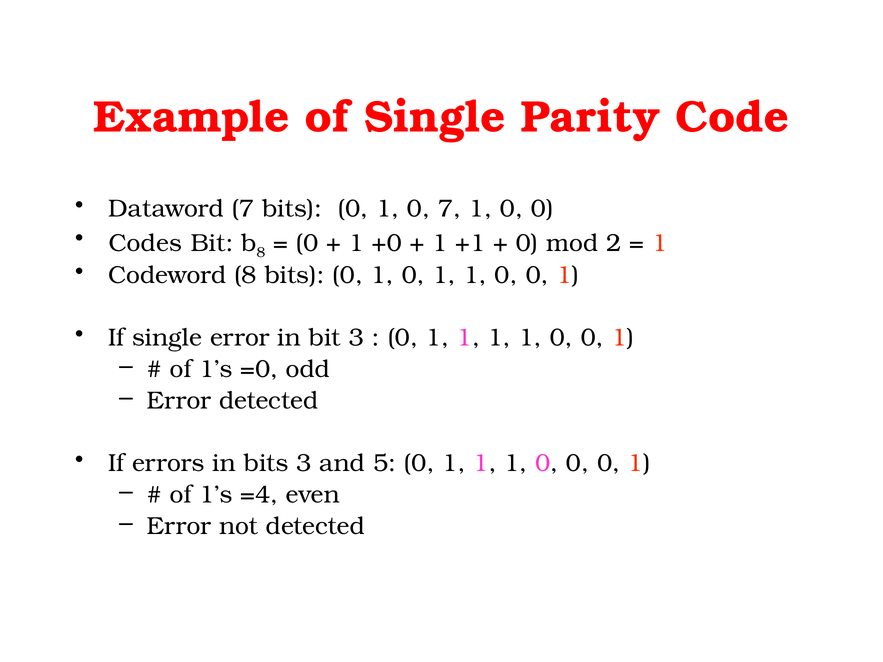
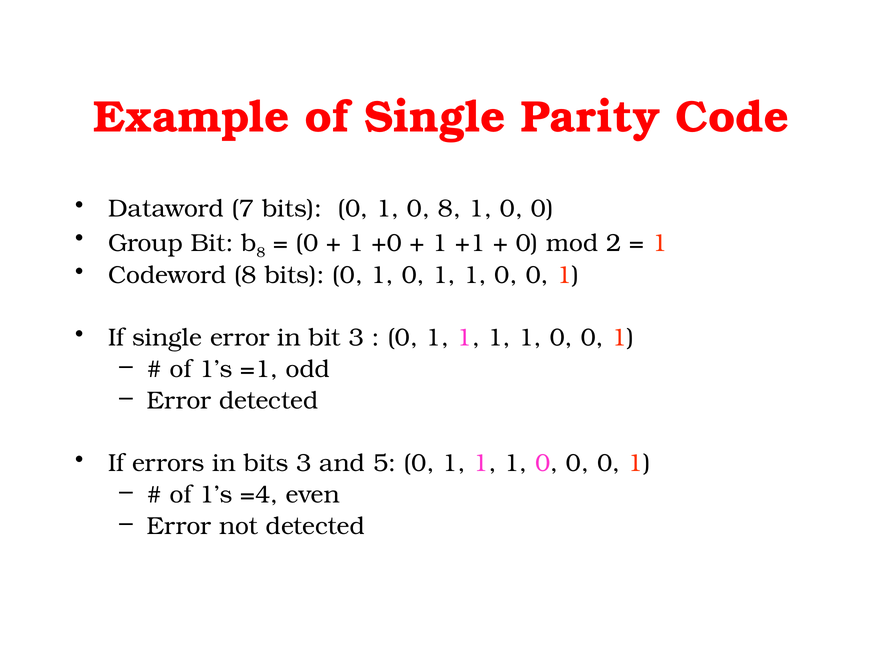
0 7: 7 -> 8
Codes: Codes -> Group
=0: =0 -> =1
